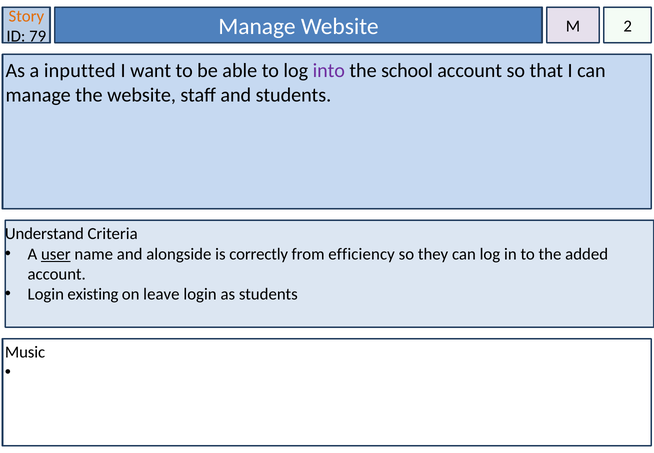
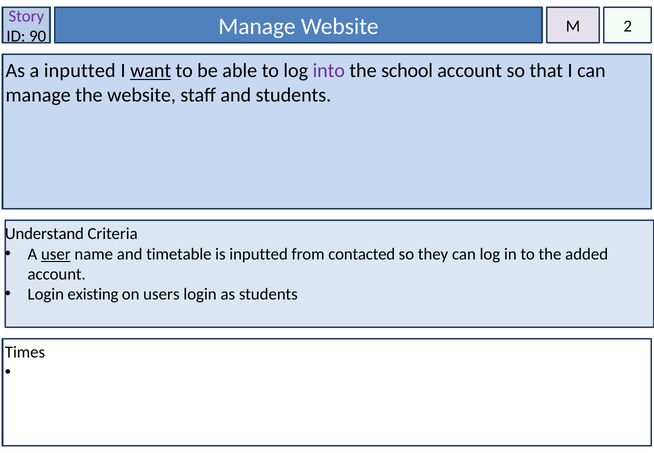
Story colour: orange -> purple
79: 79 -> 90
want underline: none -> present
alongside: alongside -> timetable
is correctly: correctly -> inputted
efficiency: efficiency -> contacted
leave: leave -> users
Music: Music -> Times
